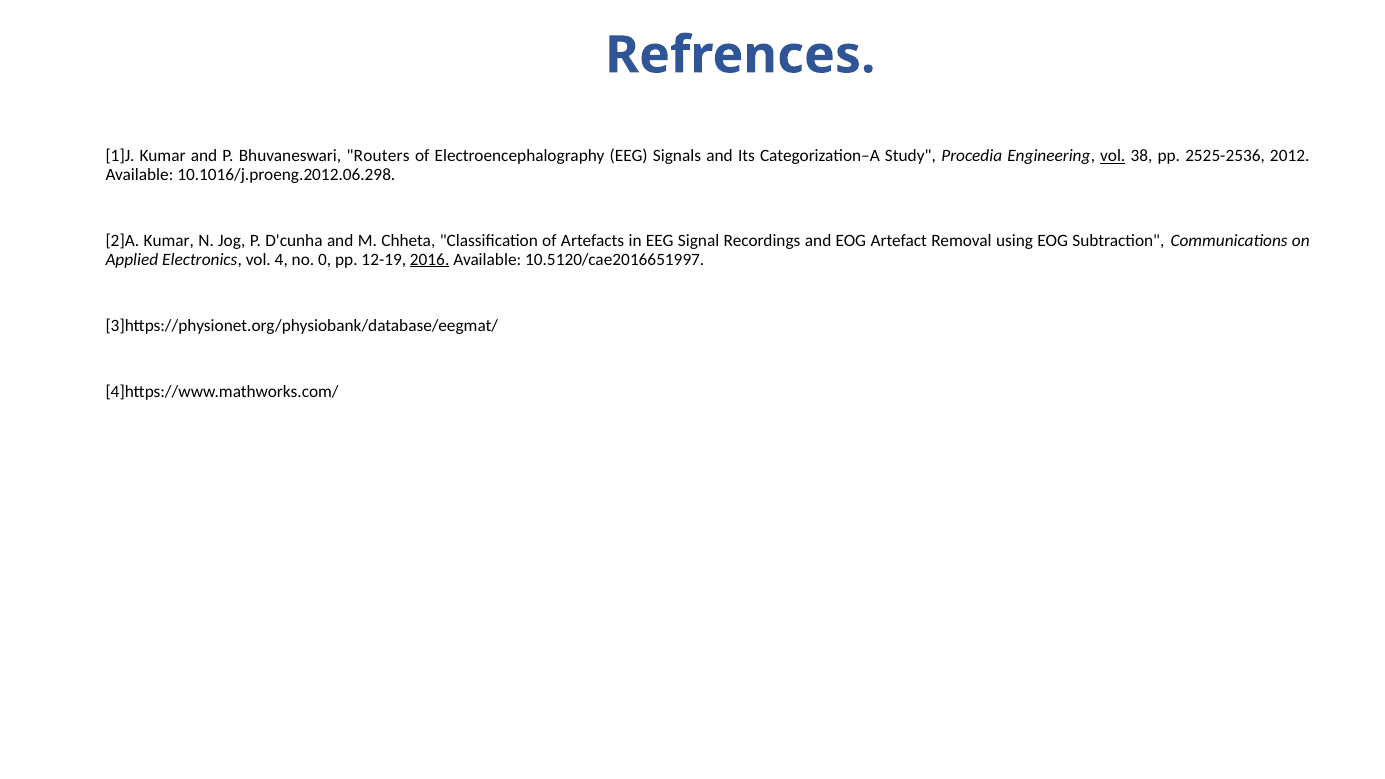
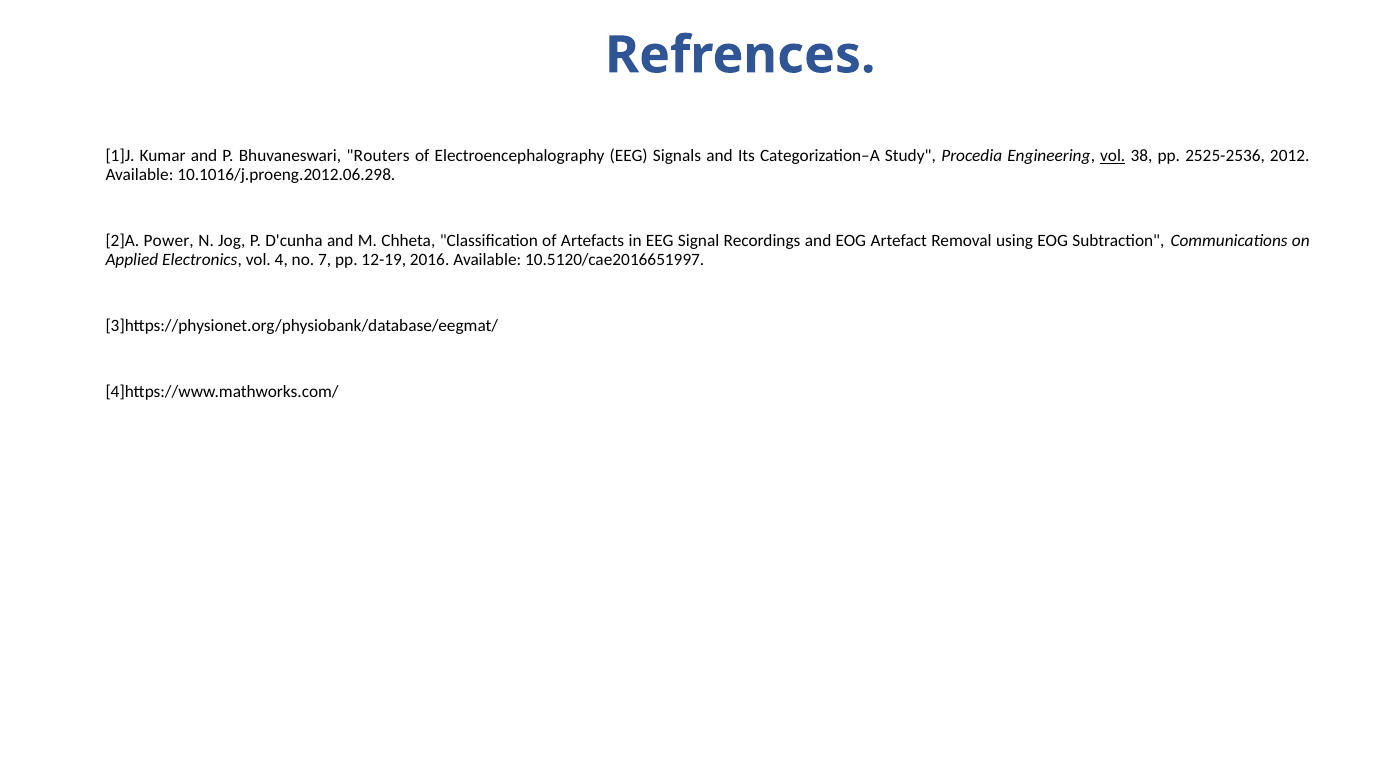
2]A Kumar: Kumar -> Power
0: 0 -> 7
2016 underline: present -> none
